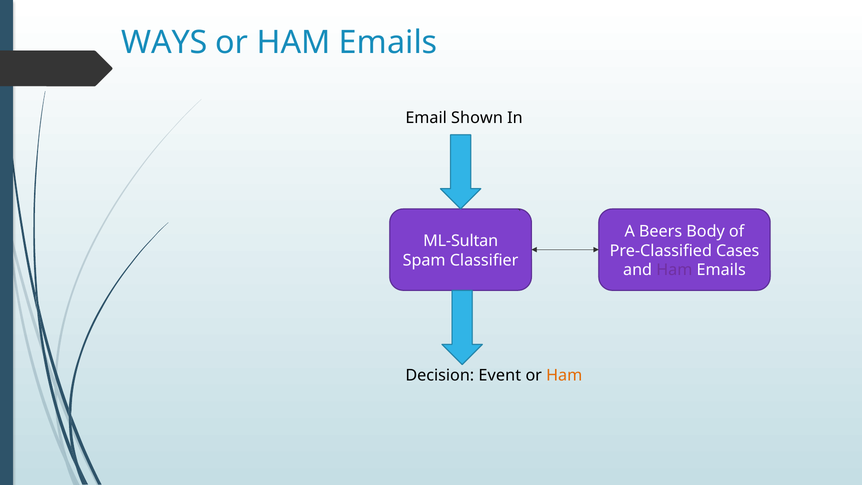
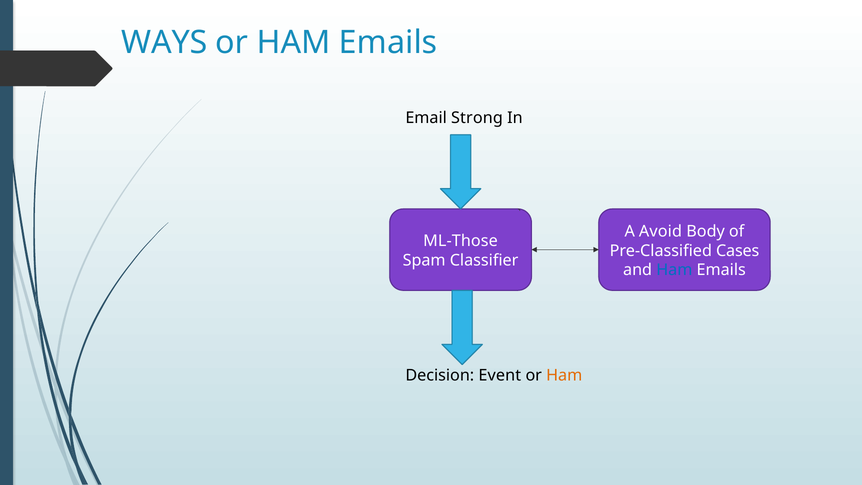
Shown: Shown -> Strong
Beers: Beers -> Avoid
ML-Sultan: ML-Sultan -> ML-Those
Ham at (674, 270) colour: purple -> blue
